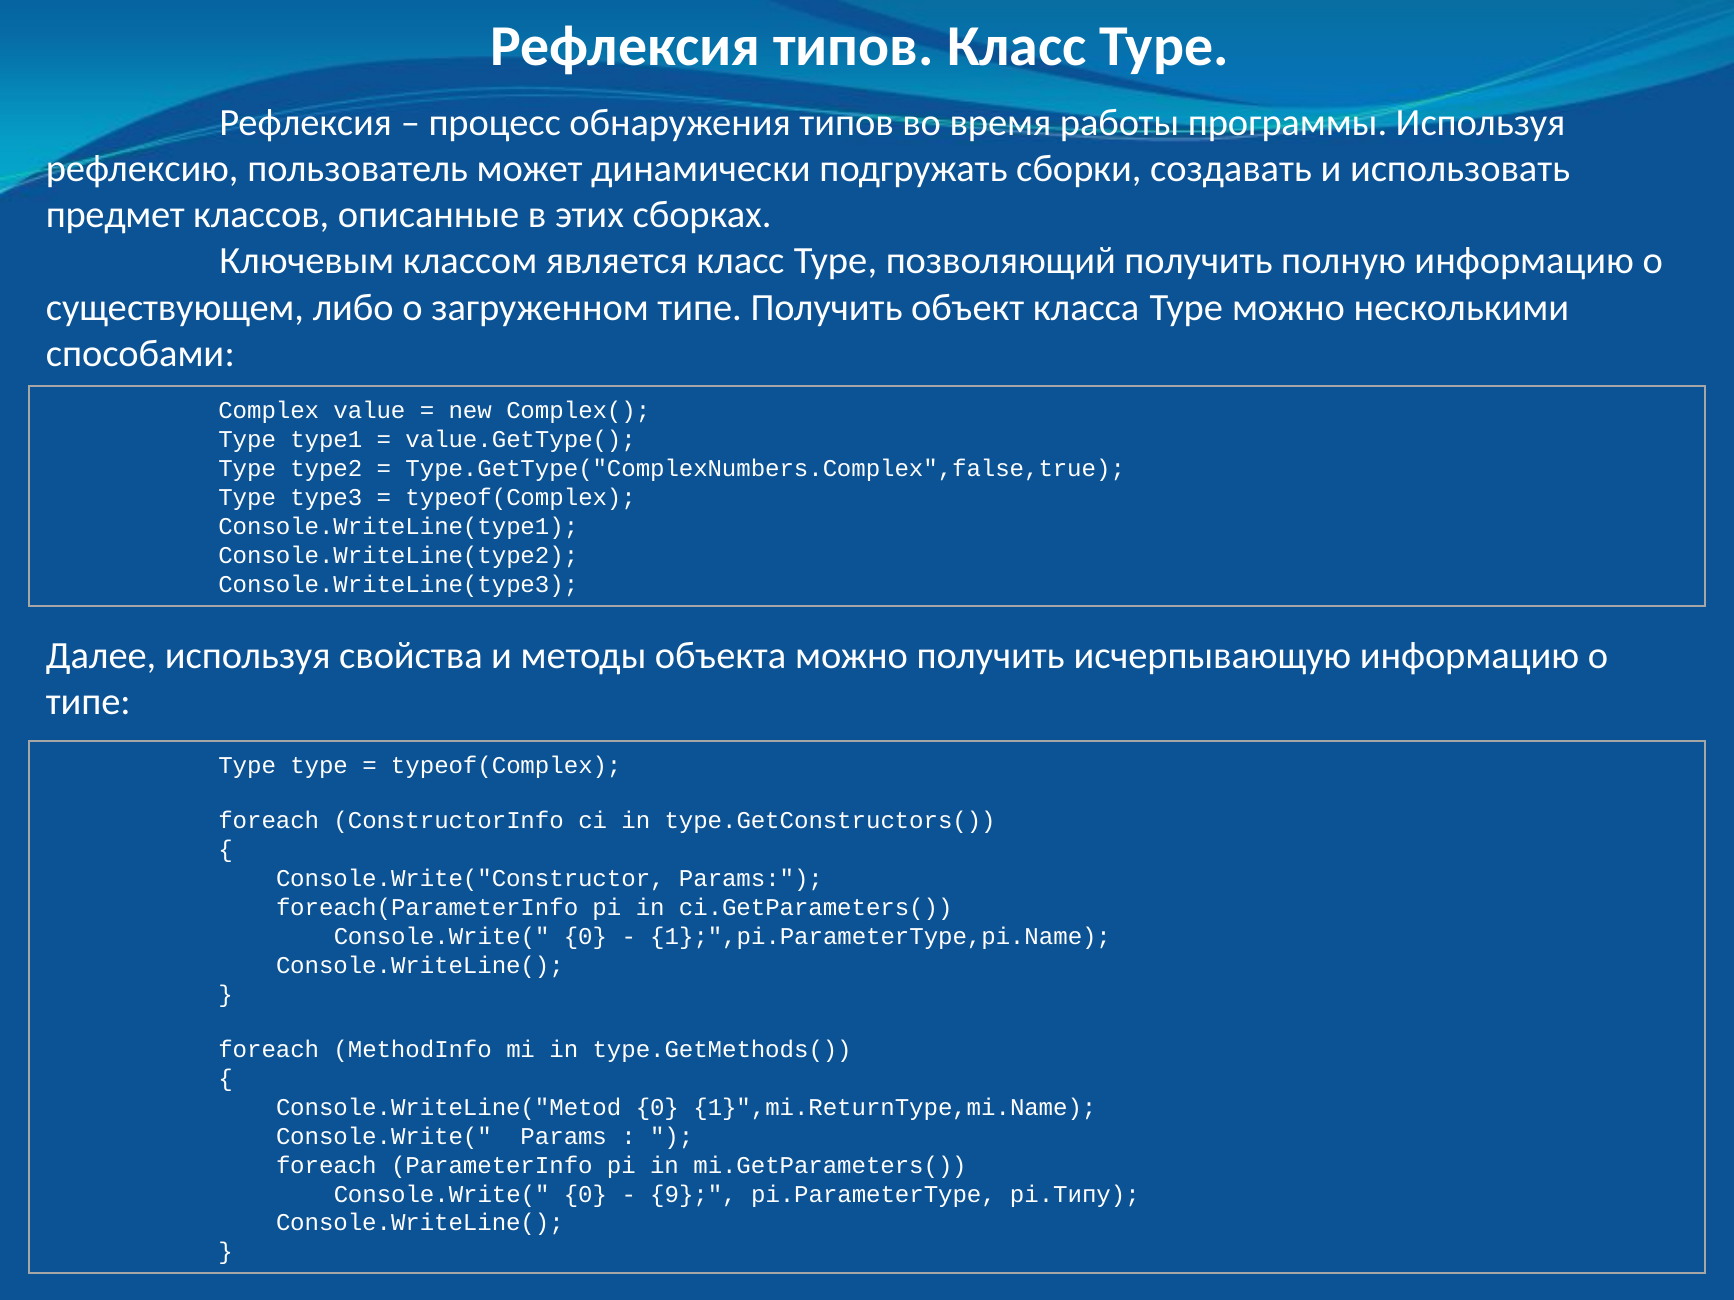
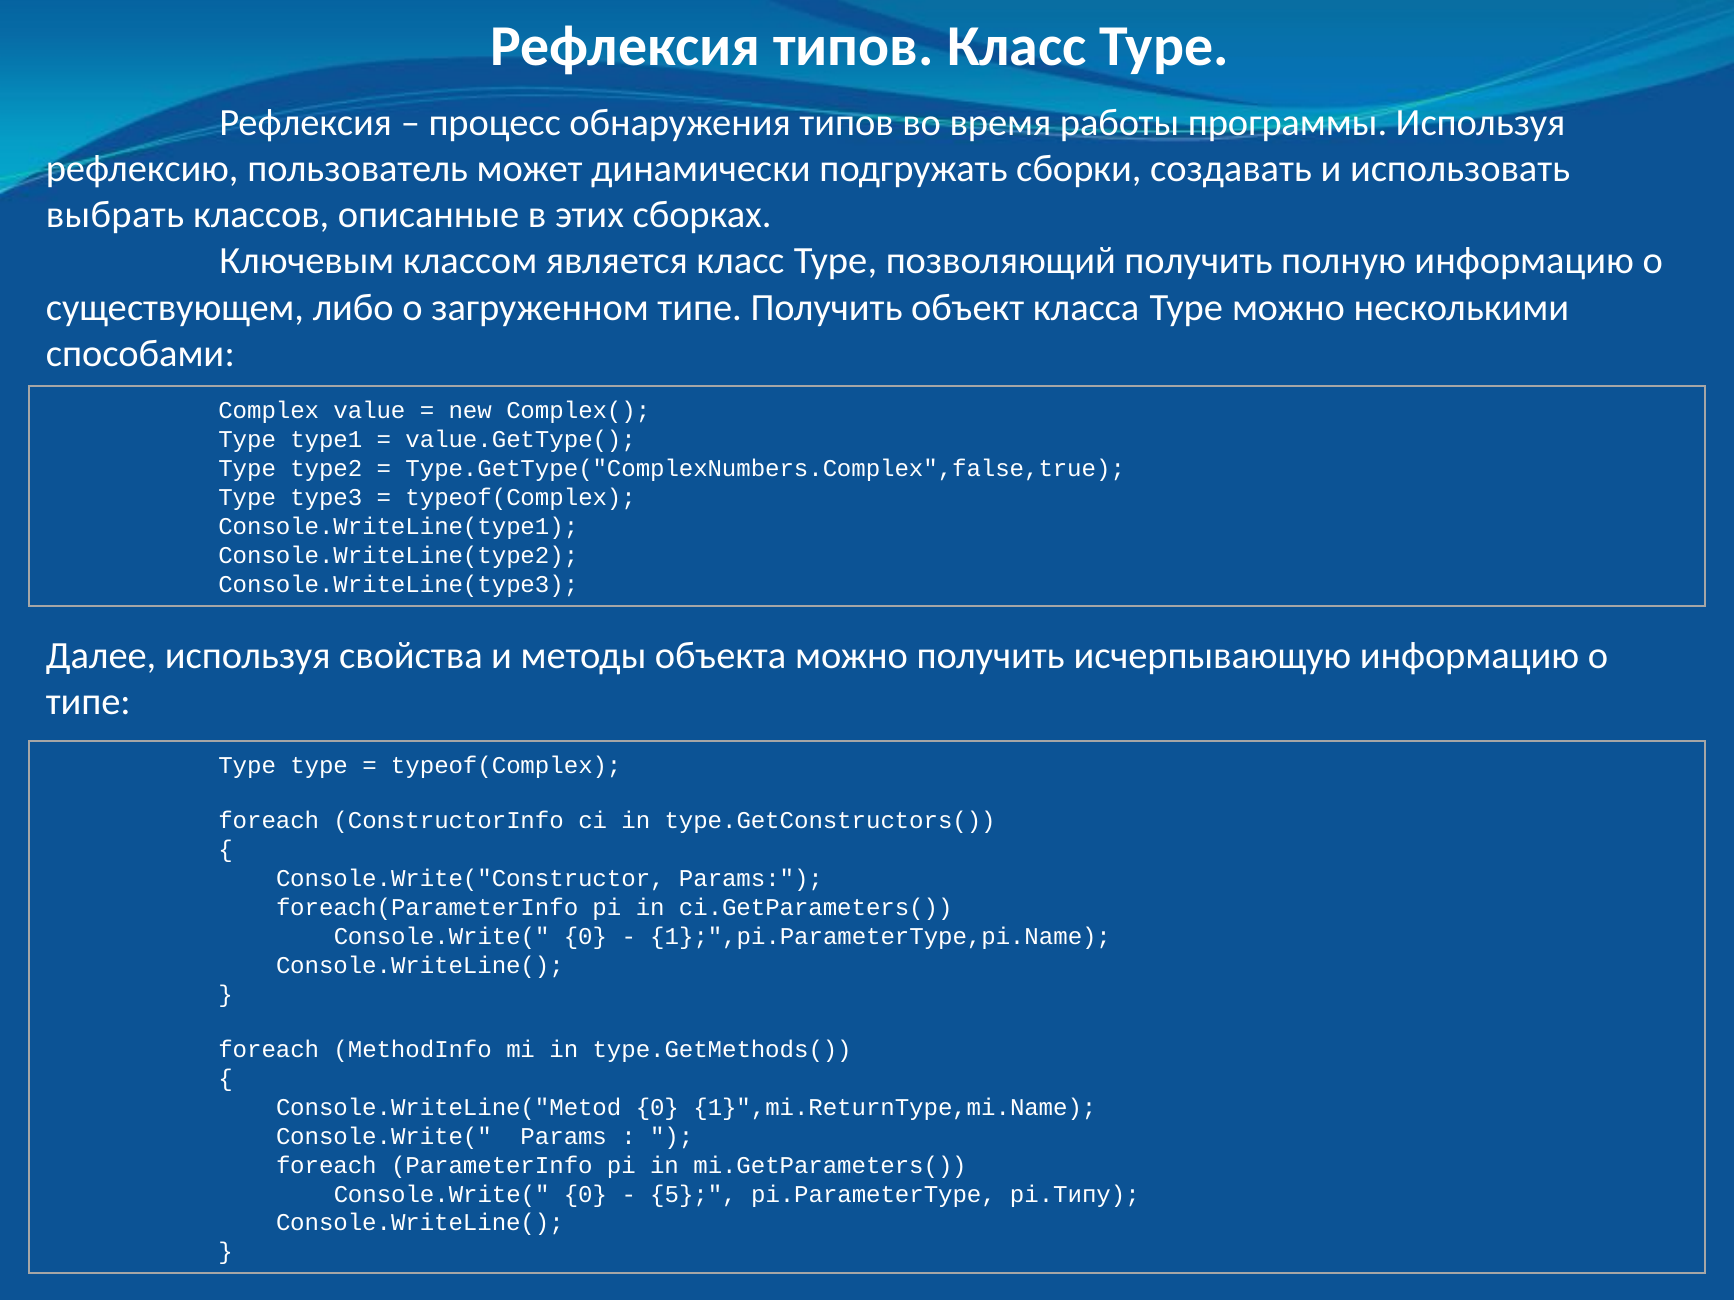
предмет: предмет -> выбрать
9: 9 -> 5
